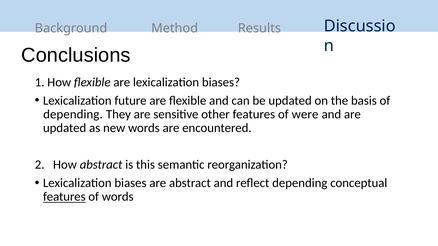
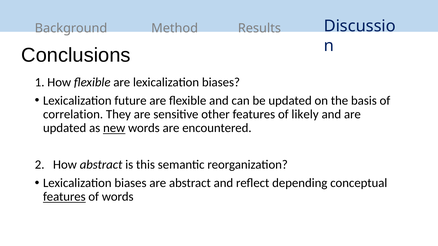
depending at (73, 114): depending -> correlation
were: were -> likely
new underline: none -> present
